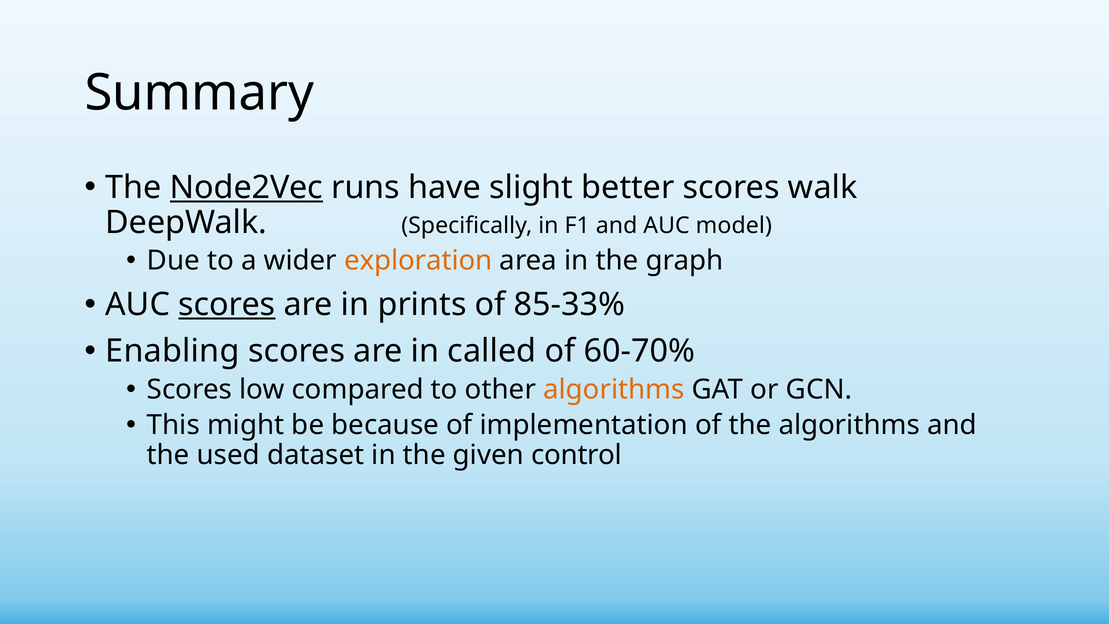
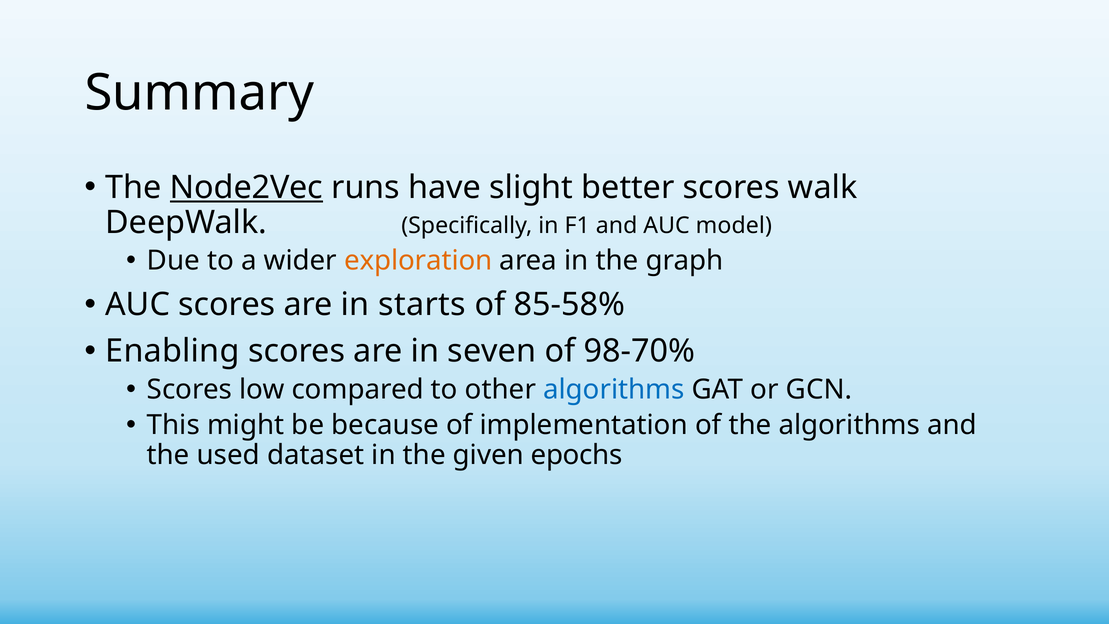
scores at (227, 305) underline: present -> none
prints: prints -> starts
85-33%: 85-33% -> 85-58%
called: called -> seven
60-70%: 60-70% -> 98-70%
algorithms at (614, 389) colour: orange -> blue
control: control -> epochs
